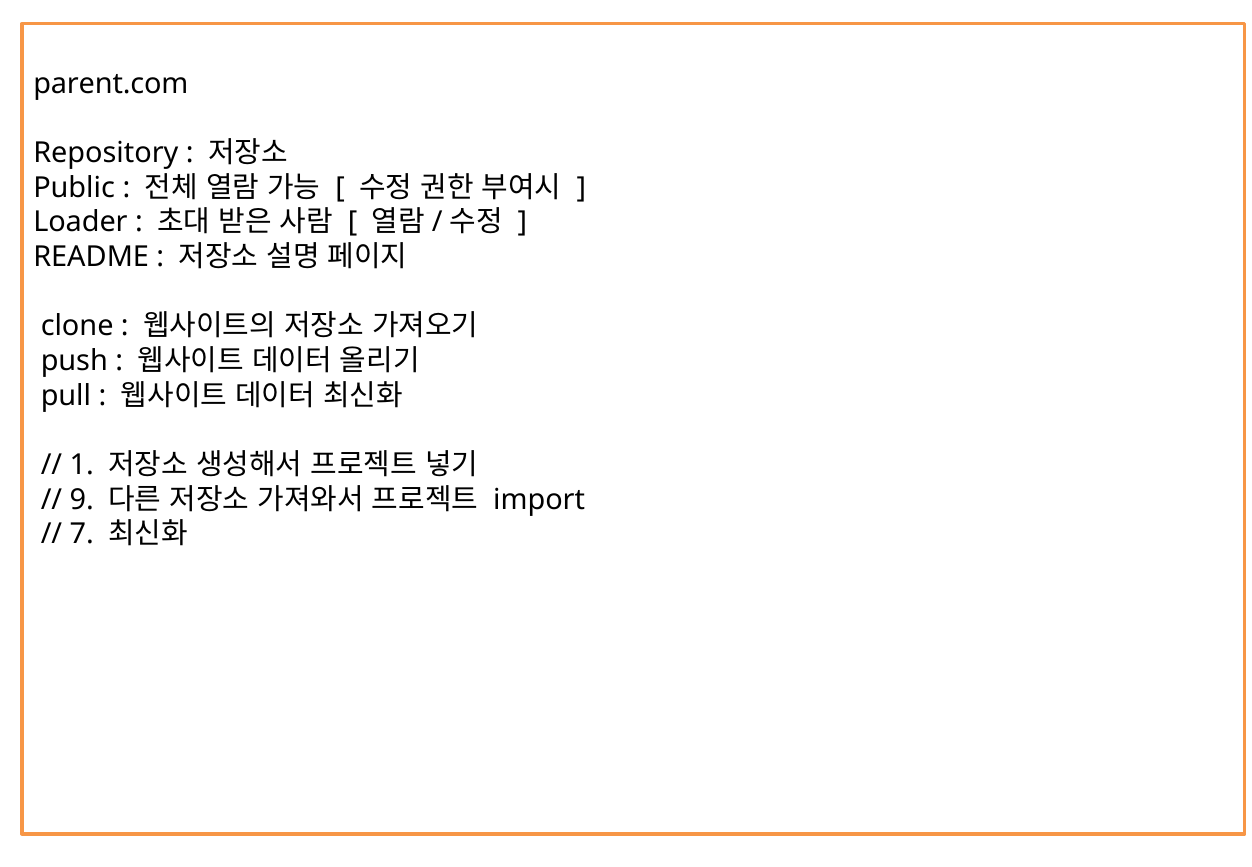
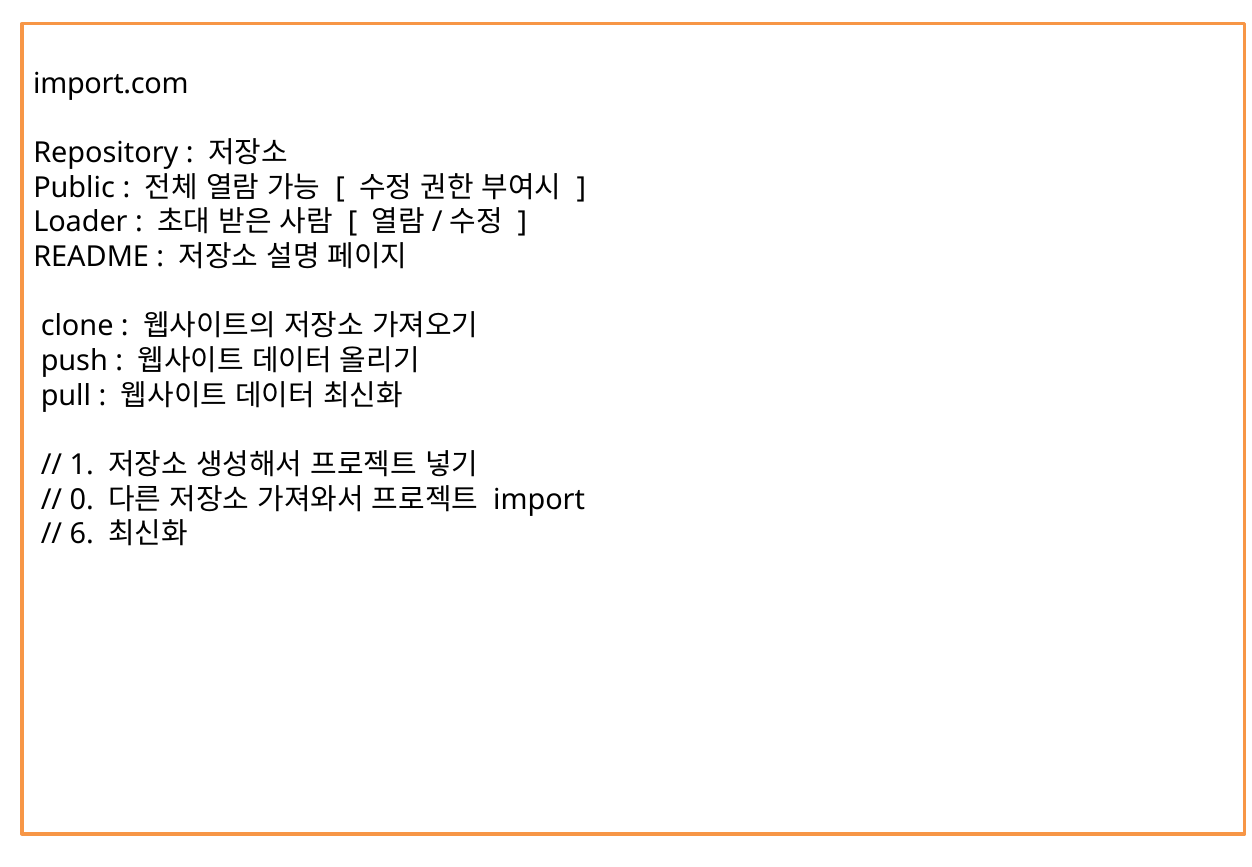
parent.com: parent.com -> import.com
9: 9 -> 0
7: 7 -> 6
